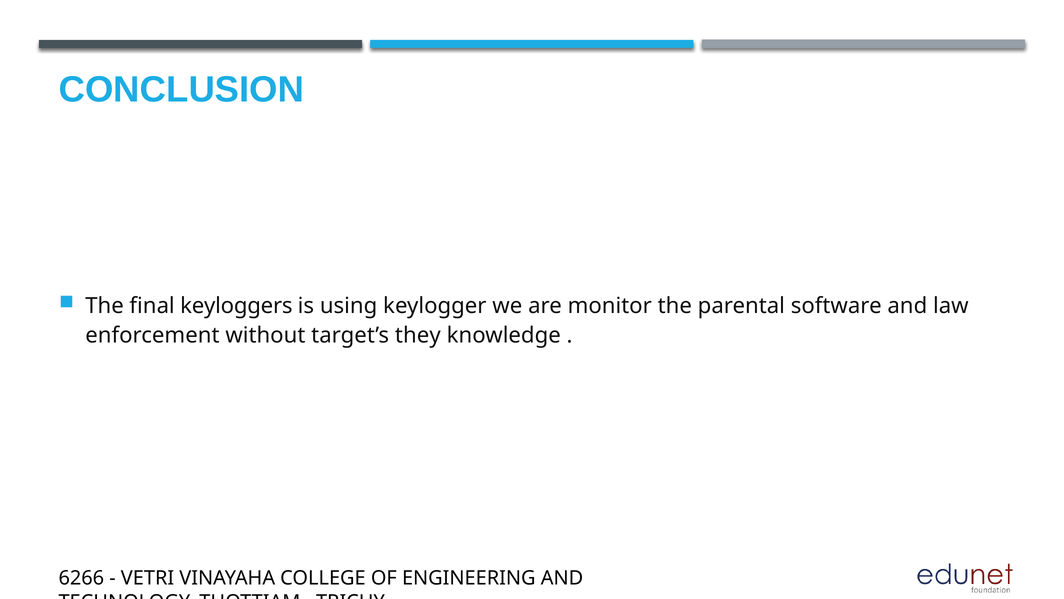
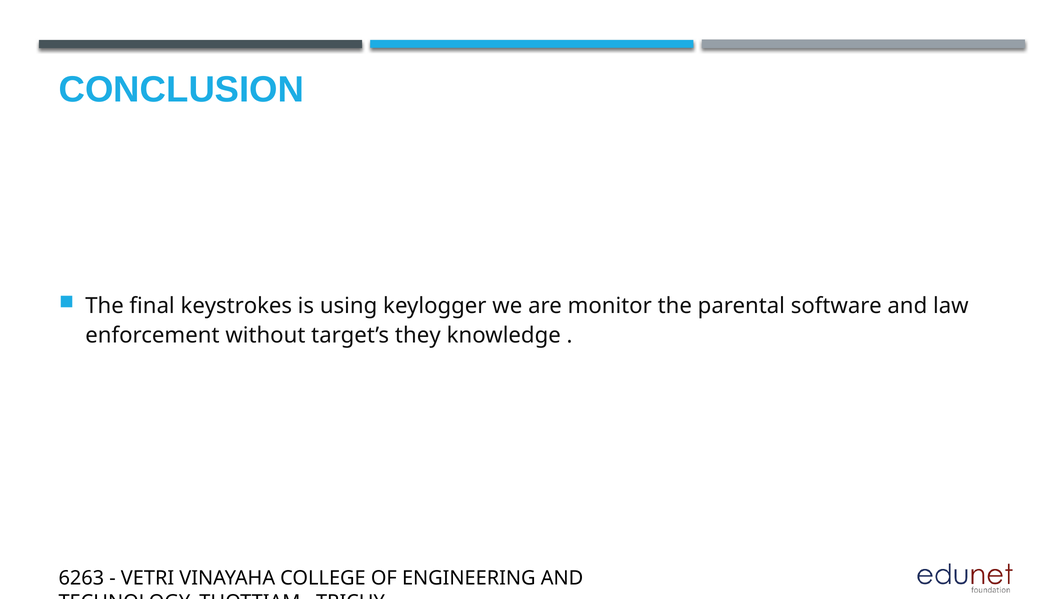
keyloggers: keyloggers -> keystrokes
6266: 6266 -> 6263
